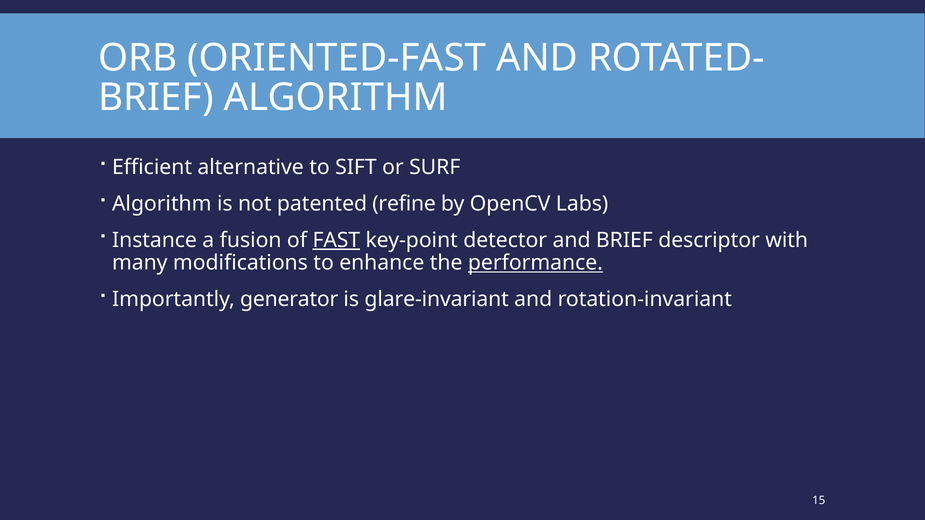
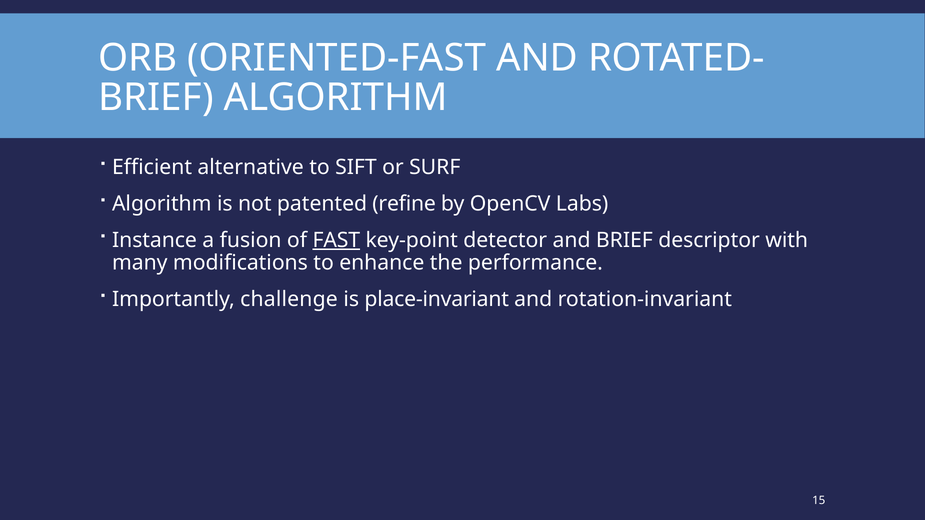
performance underline: present -> none
generator: generator -> challenge
glare-invariant: glare-invariant -> place-invariant
